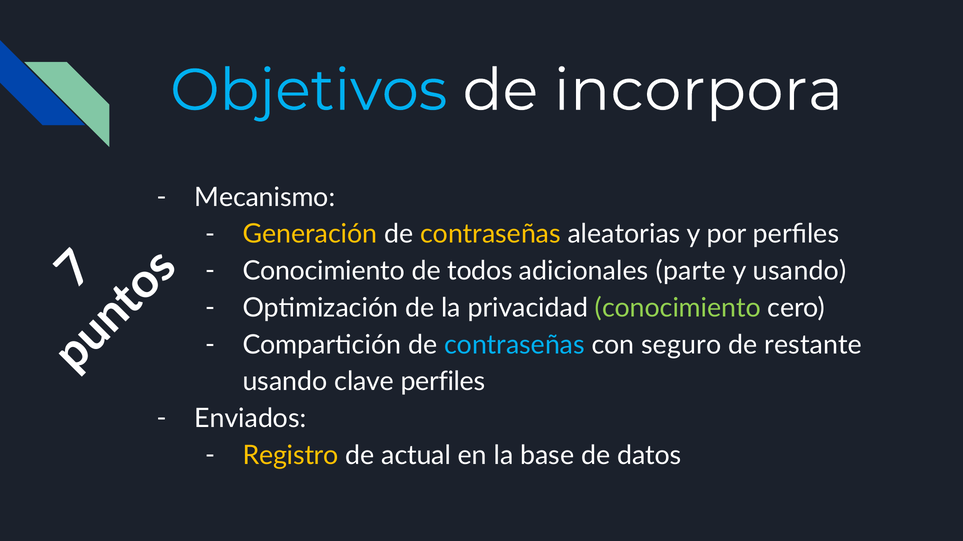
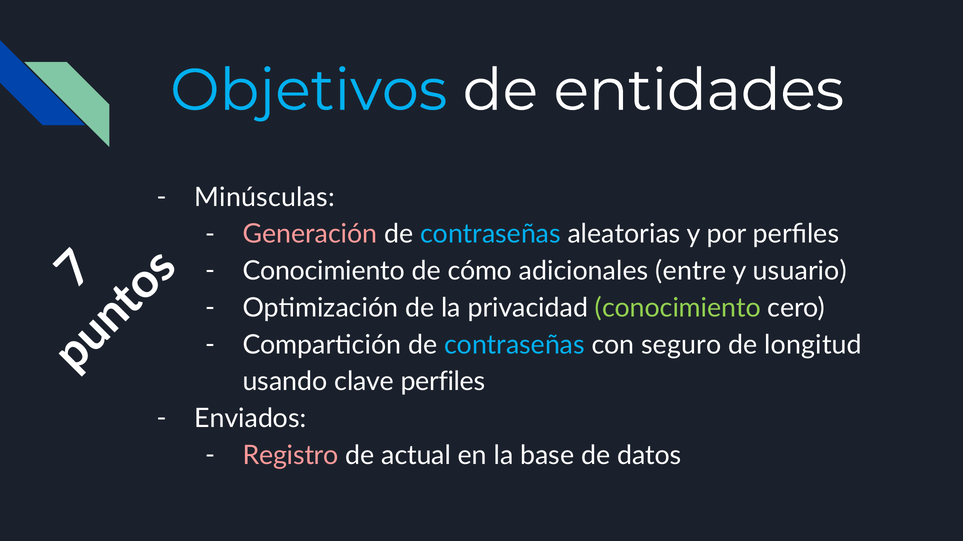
incorpora: incorpora -> entidades
Mecanismo: Mecanismo -> Minúsculas
Generación colour: yellow -> pink
contraseñas at (490, 234) colour: yellow -> light blue
todos: todos -> cómo
parte: parte -> entre
y usando: usando -> usuario
restante: restante -> longitud
Registro colour: yellow -> pink
